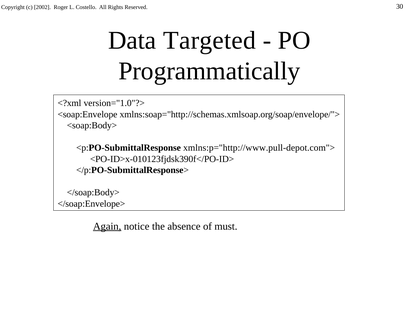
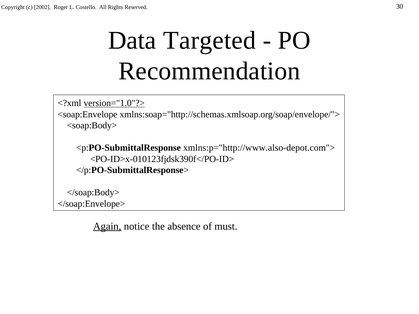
Programmatically: Programmatically -> Recommendation
version="1.0"?> underline: none -> present
xmlns:p="http://www.pull-depot.com">: xmlns:p="http://www.pull-depot.com"> -> xmlns:p="http://www.also-depot.com">
